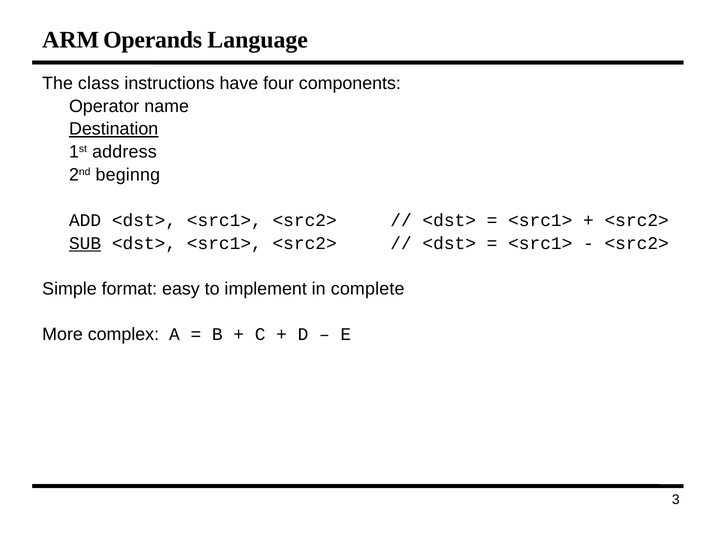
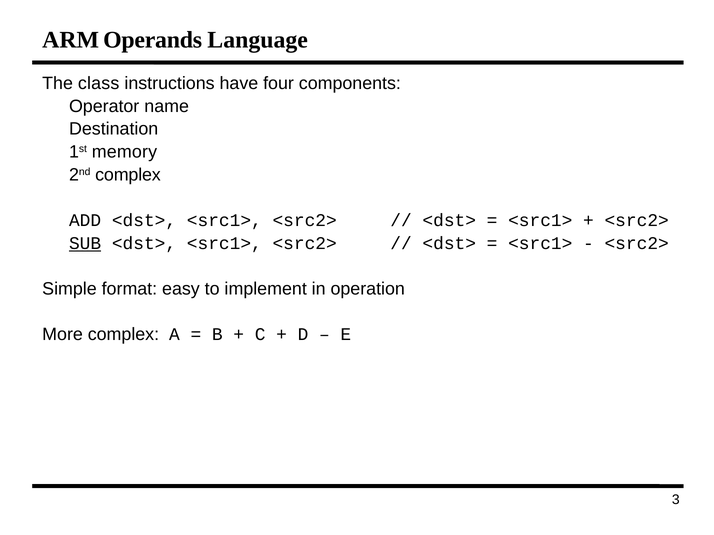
Destination underline: present -> none
address: address -> memory
2nd beginng: beginng -> complex
complete: complete -> operation
